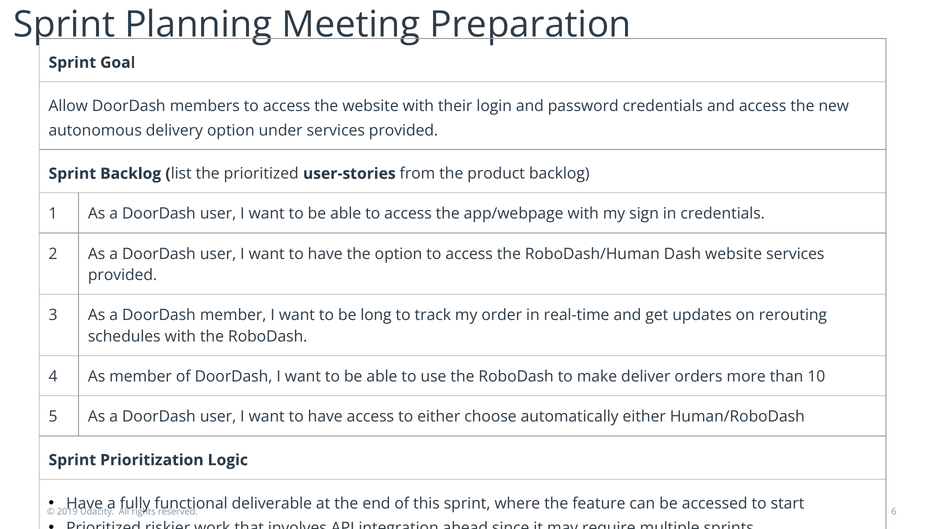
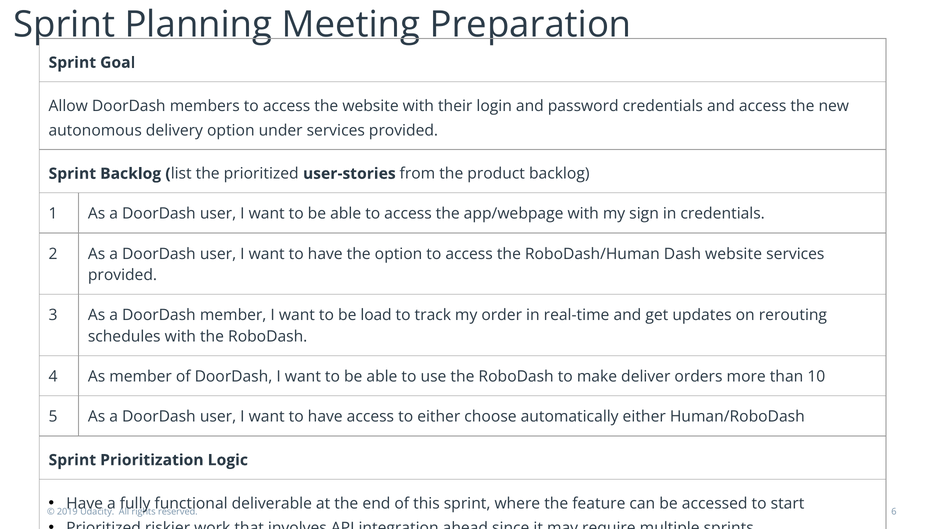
long: long -> load
